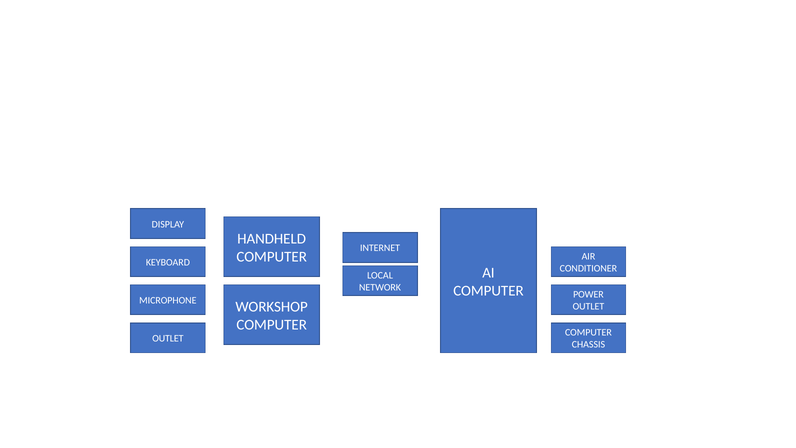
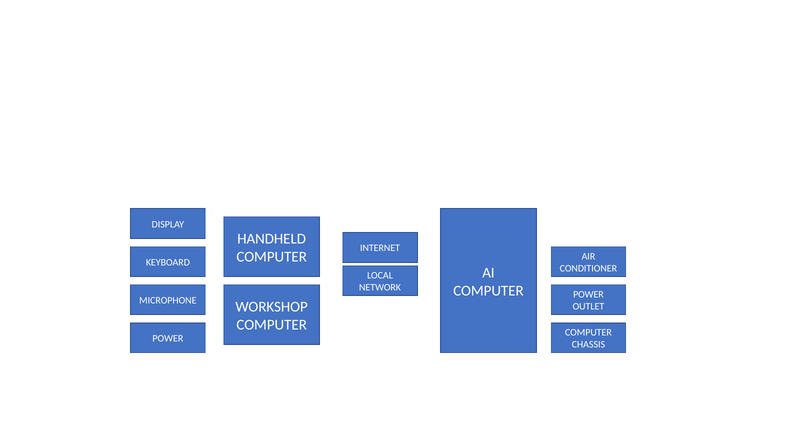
OUTLET at (168, 338): OUTLET -> POWER
